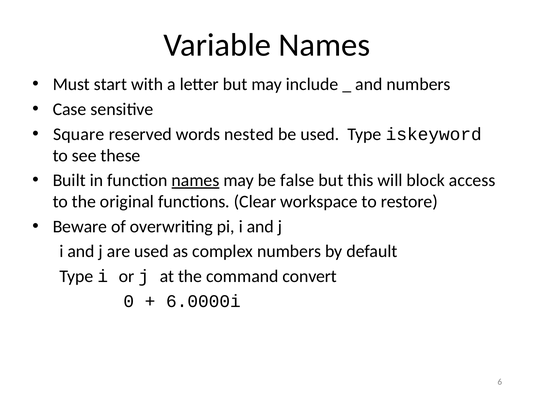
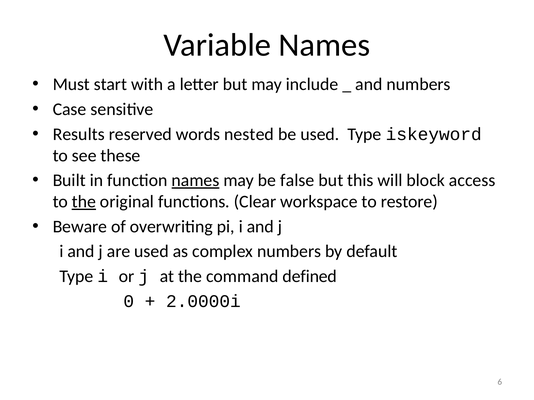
Square: Square -> Results
the at (84, 202) underline: none -> present
convert: convert -> defined
6.0000i: 6.0000i -> 2.0000i
